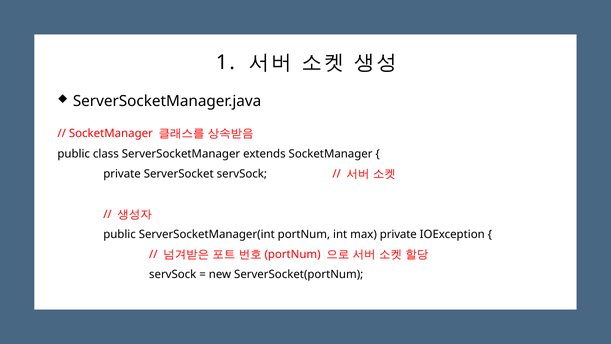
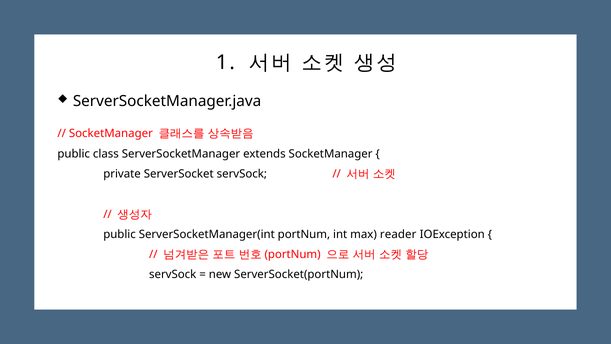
max private: private -> reader
